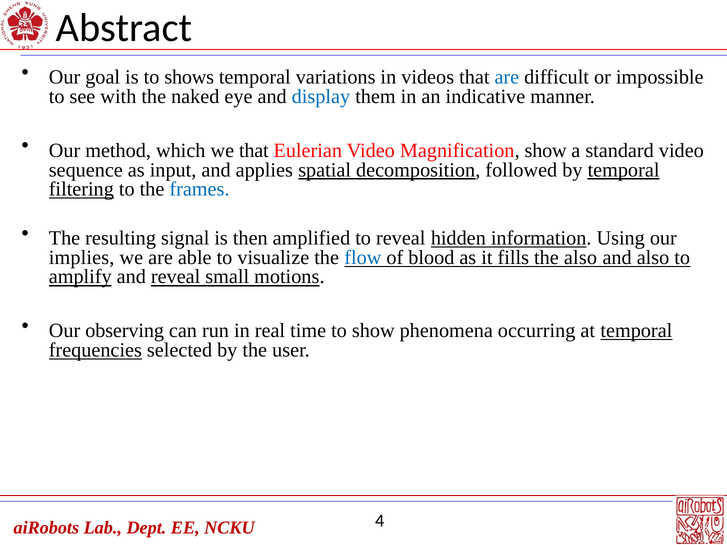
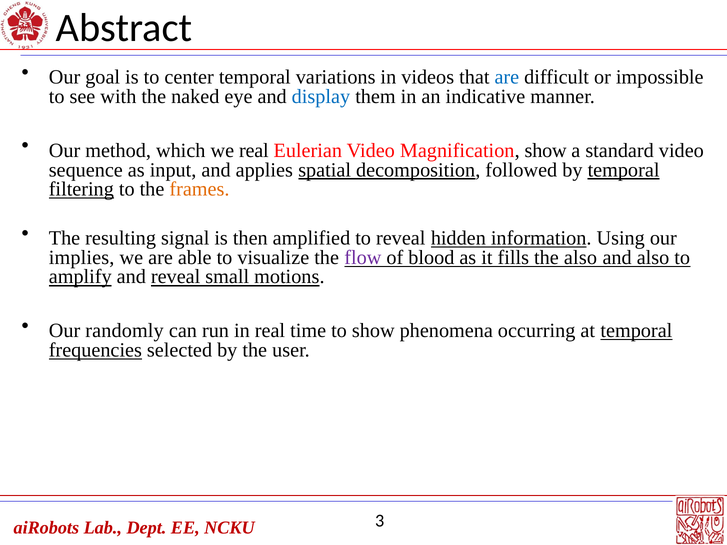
shows: shows -> center
we that: that -> real
frames colour: blue -> orange
flow colour: blue -> purple
observing: observing -> randomly
4: 4 -> 3
